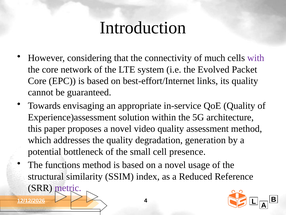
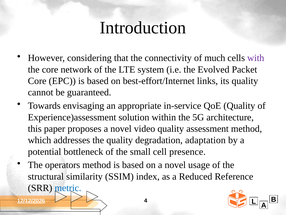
generation: generation -> adaptation
functions: functions -> operators
metric colour: purple -> blue
